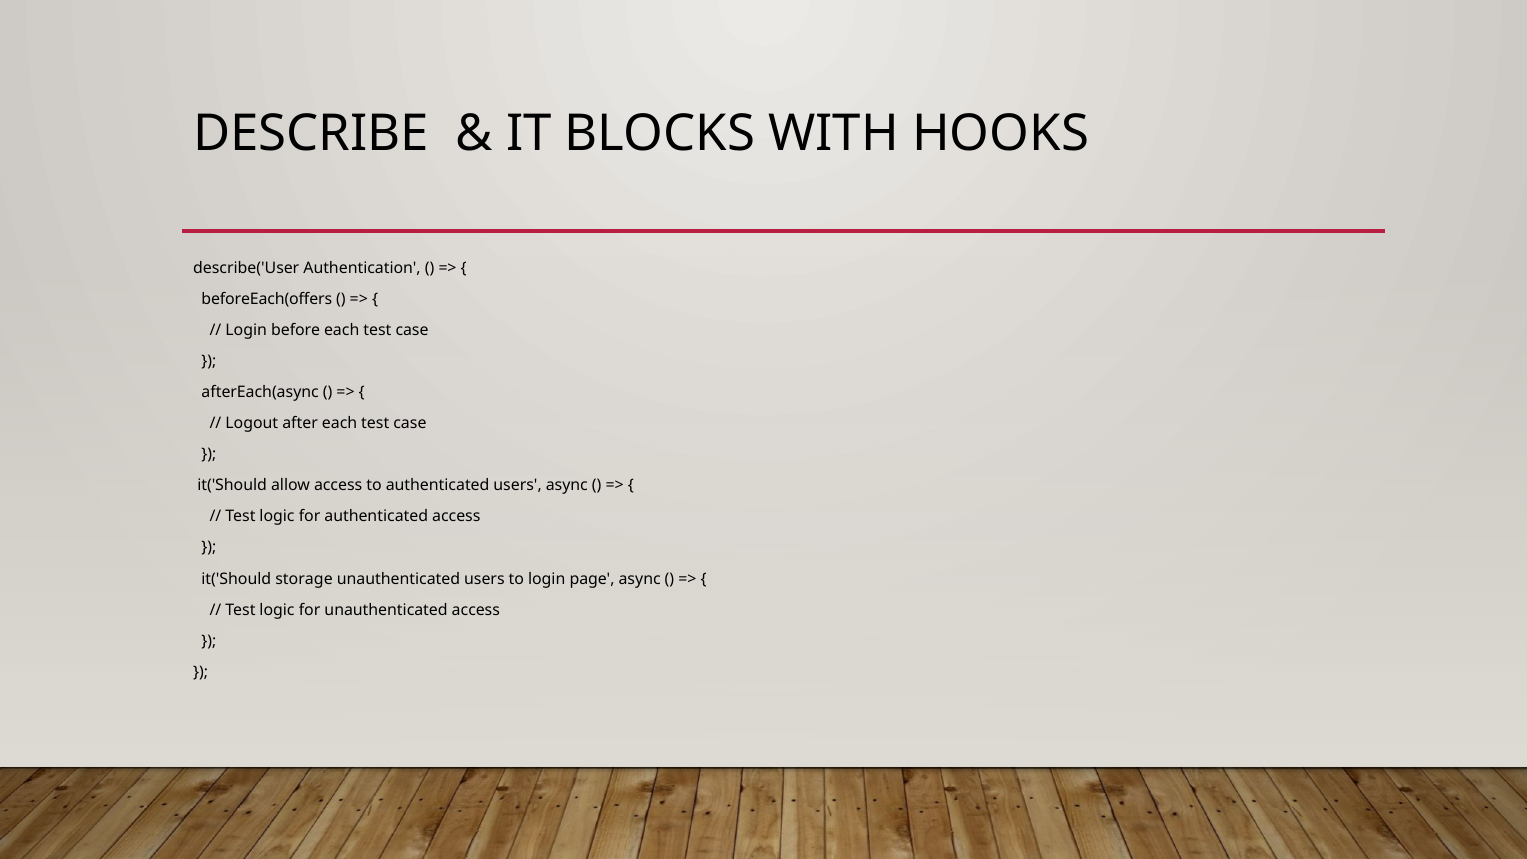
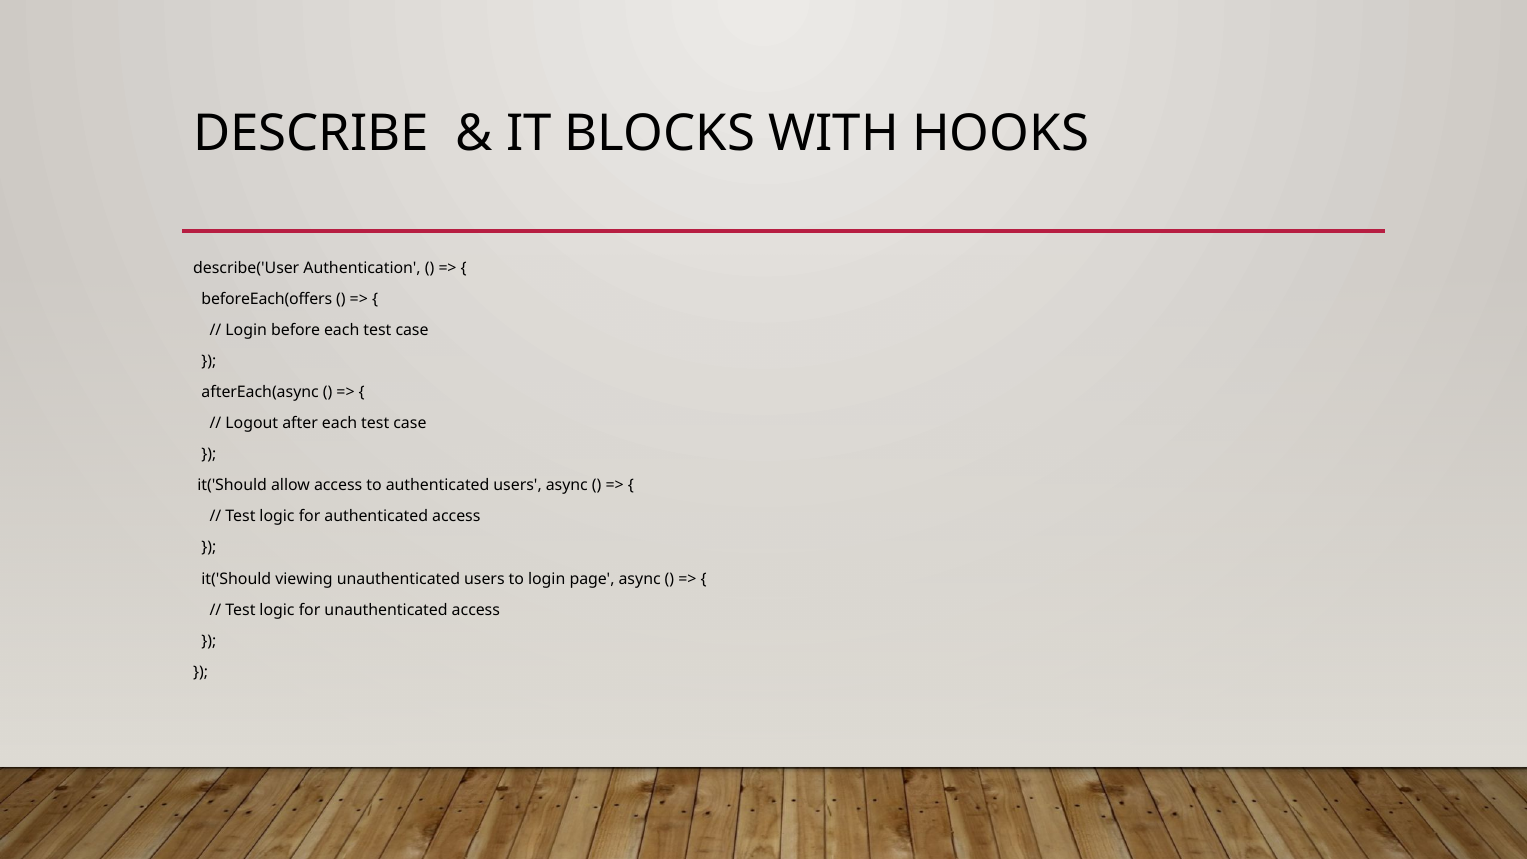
storage: storage -> viewing
